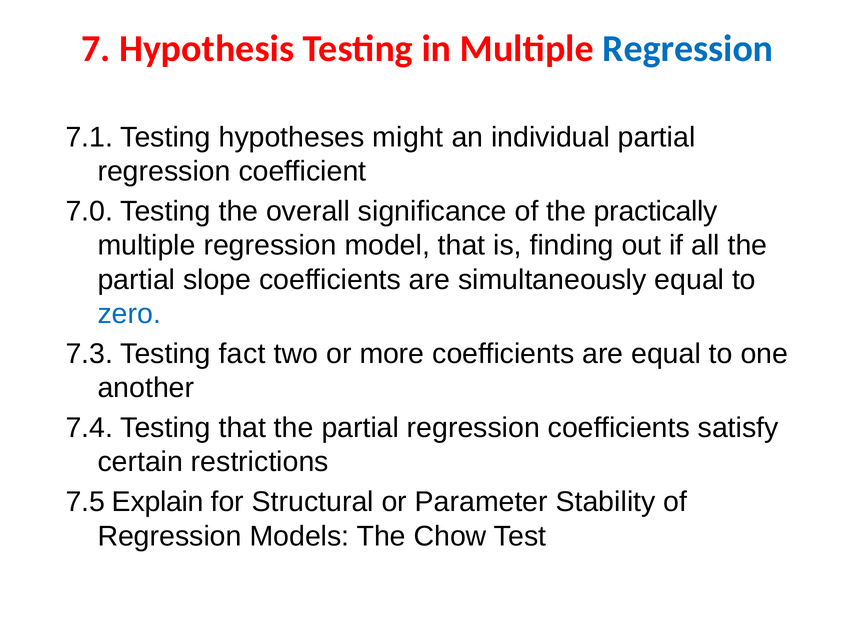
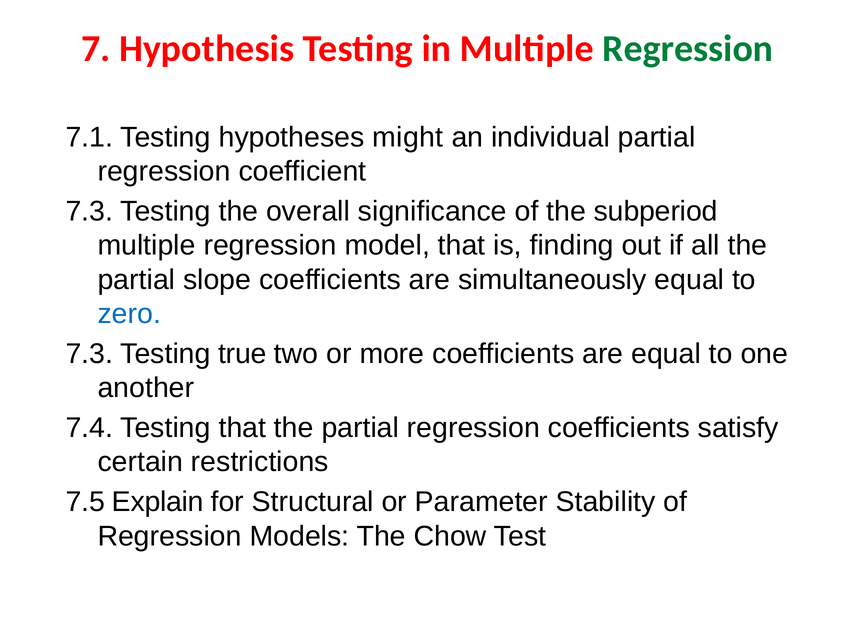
Regression at (688, 49) colour: blue -> green
7.0 at (89, 211): 7.0 -> 7.3
practically: practically -> subperiod
fact: fact -> true
